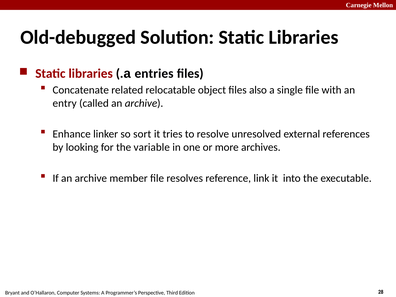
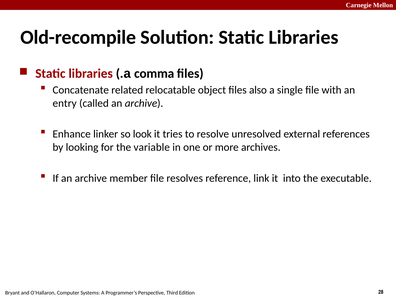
Old-debugged: Old-debugged -> Old-recompile
entries: entries -> comma
sort: sort -> look
